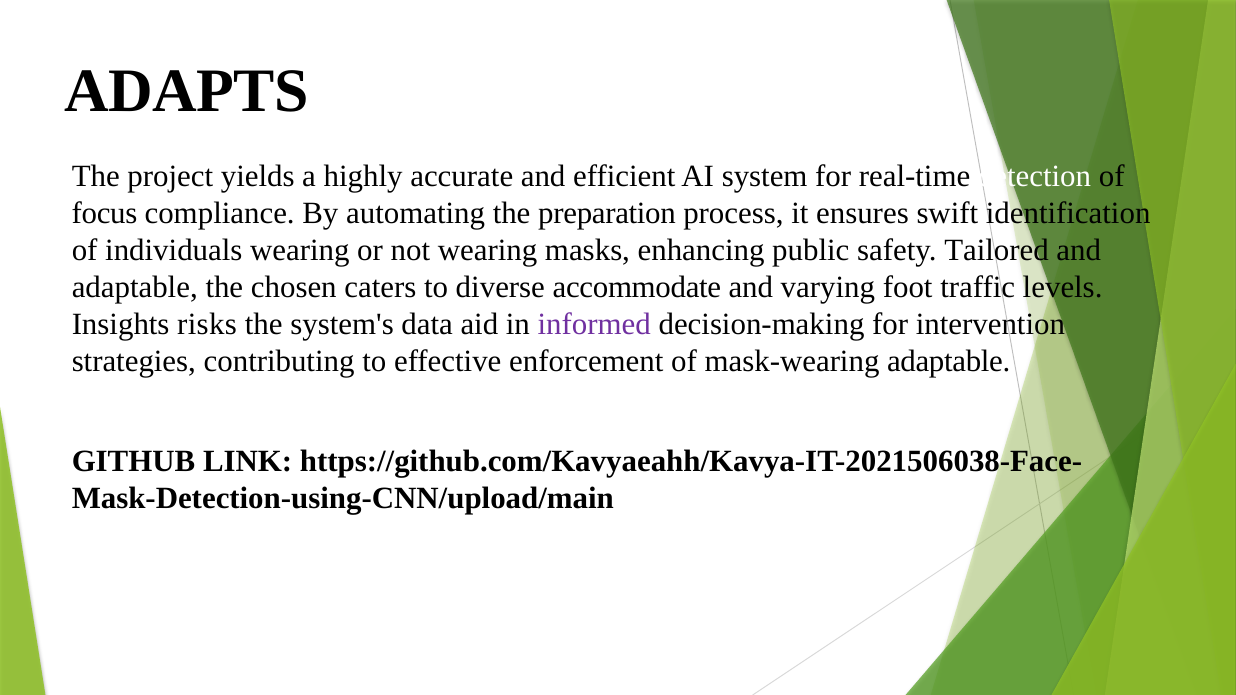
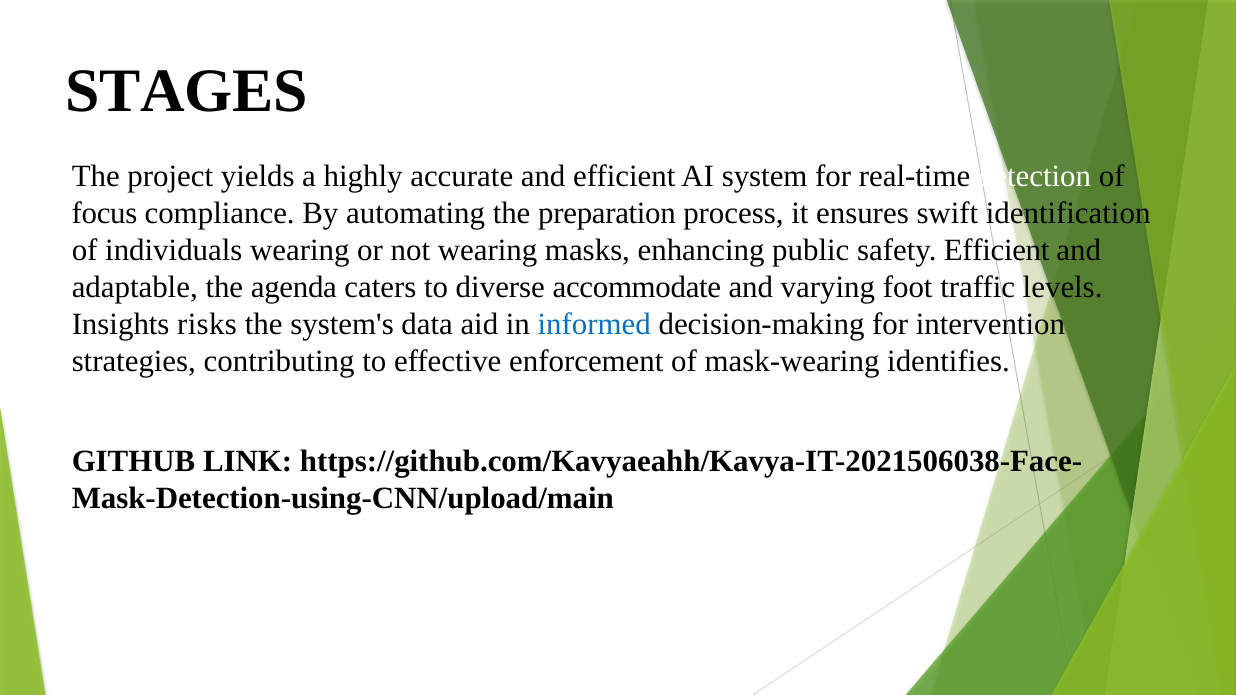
ADAPTS: ADAPTS -> STAGES
safety Tailored: Tailored -> Efficient
chosen: chosen -> agenda
informed colour: purple -> blue
mask-wearing adaptable: adaptable -> identifies
